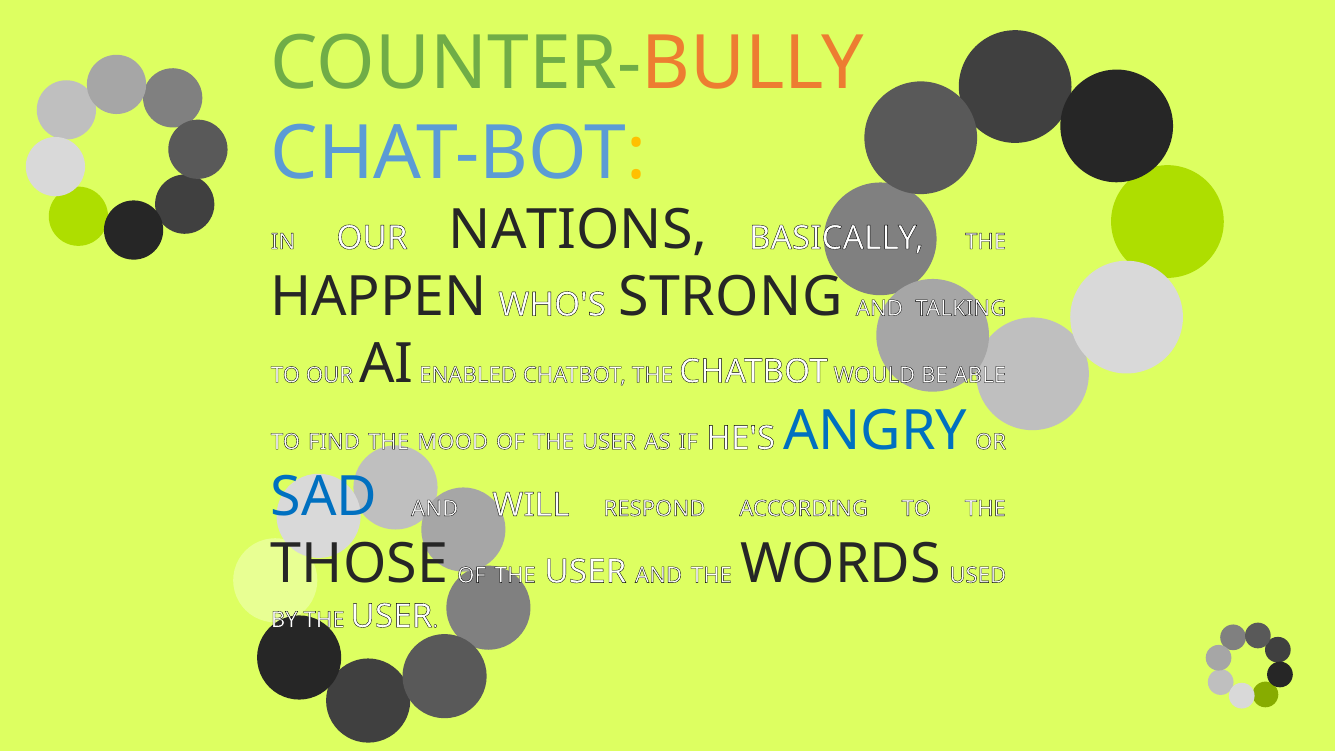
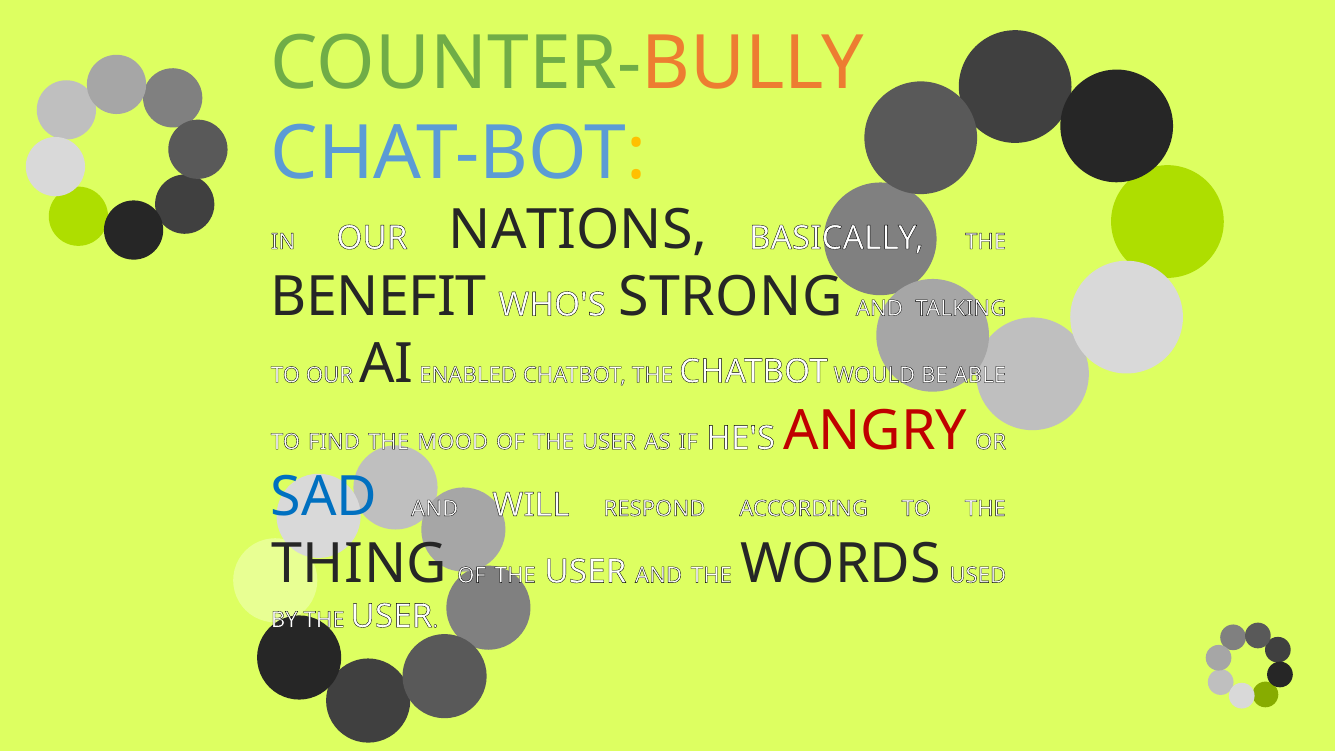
HAPPEN: HAPPEN -> BENEFIT
ANGRY colour: blue -> red
THOSE: THOSE -> THING
